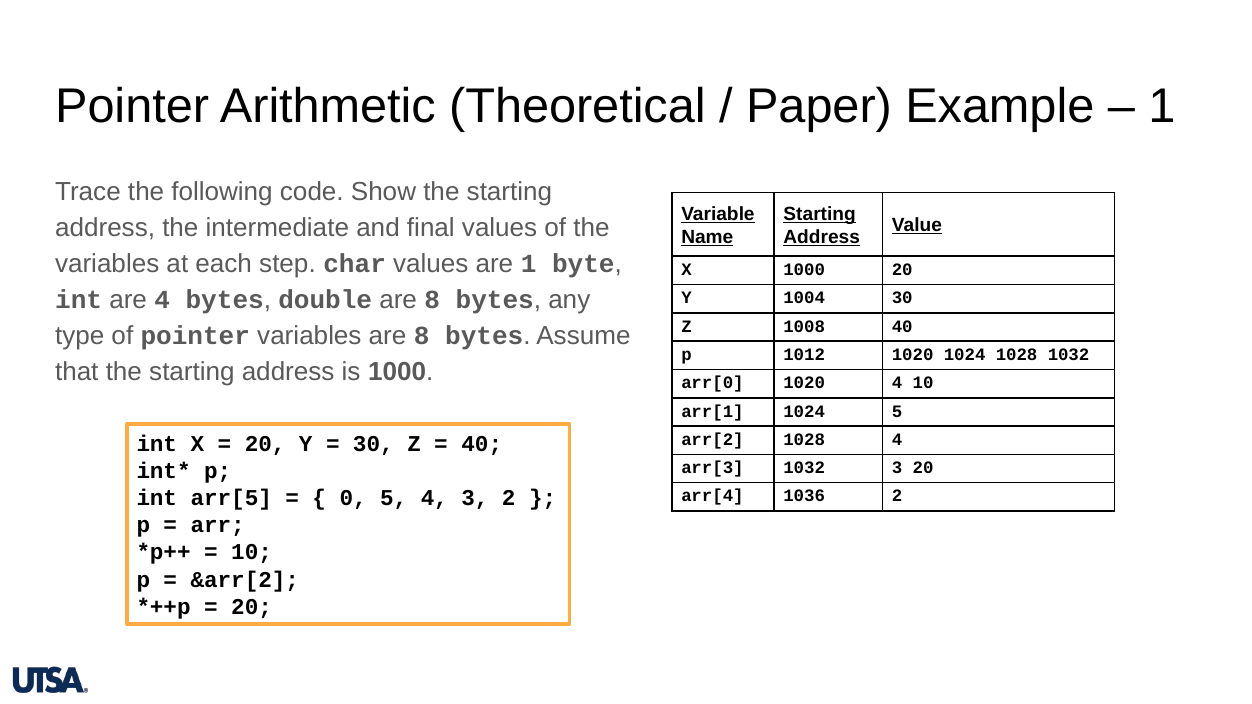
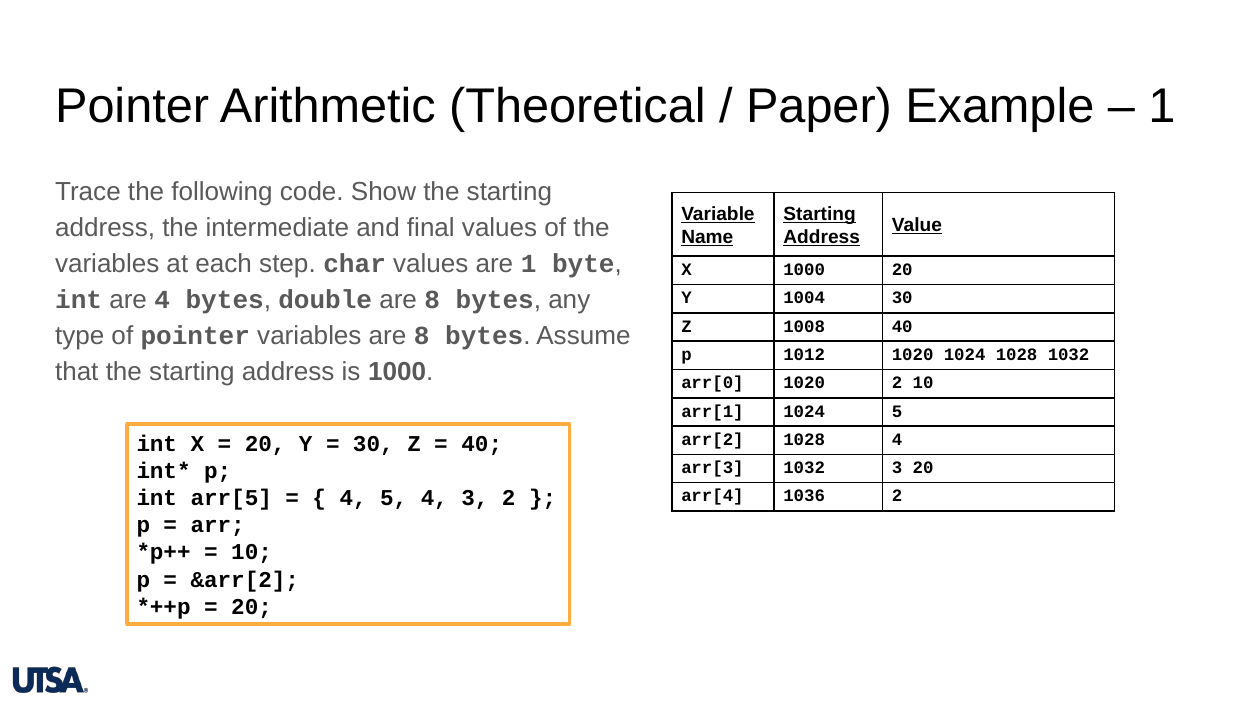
1020 4: 4 -> 2
0 at (353, 498): 0 -> 4
